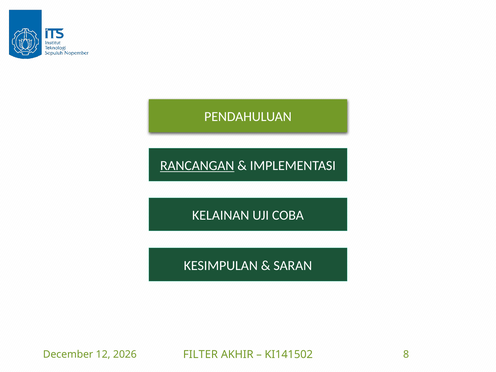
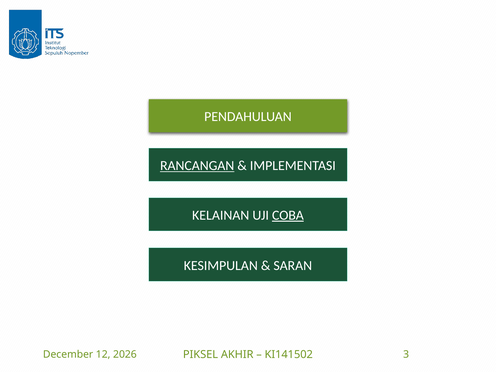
COBA underline: none -> present
FILTER: FILTER -> PIKSEL
8: 8 -> 3
